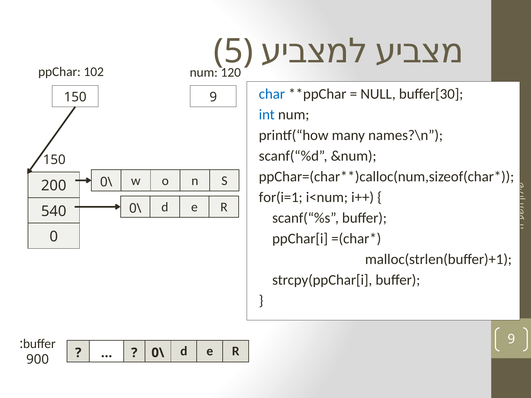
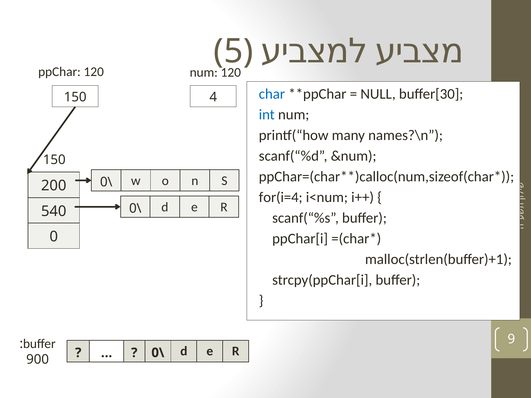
ppChar 102: 102 -> 120
150 9: 9 -> 4
for(i=1: for(i=1 -> for(i=4
